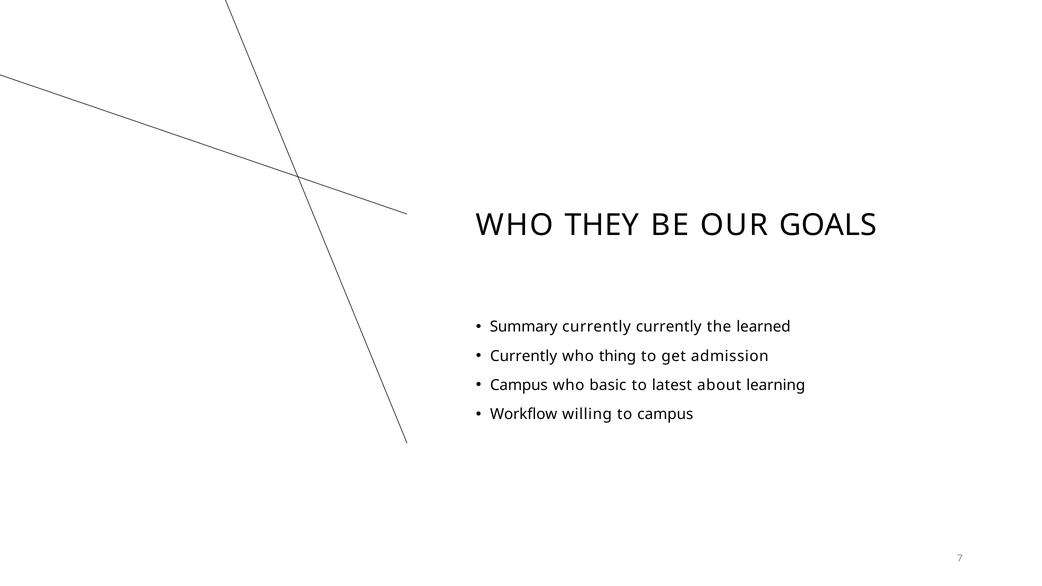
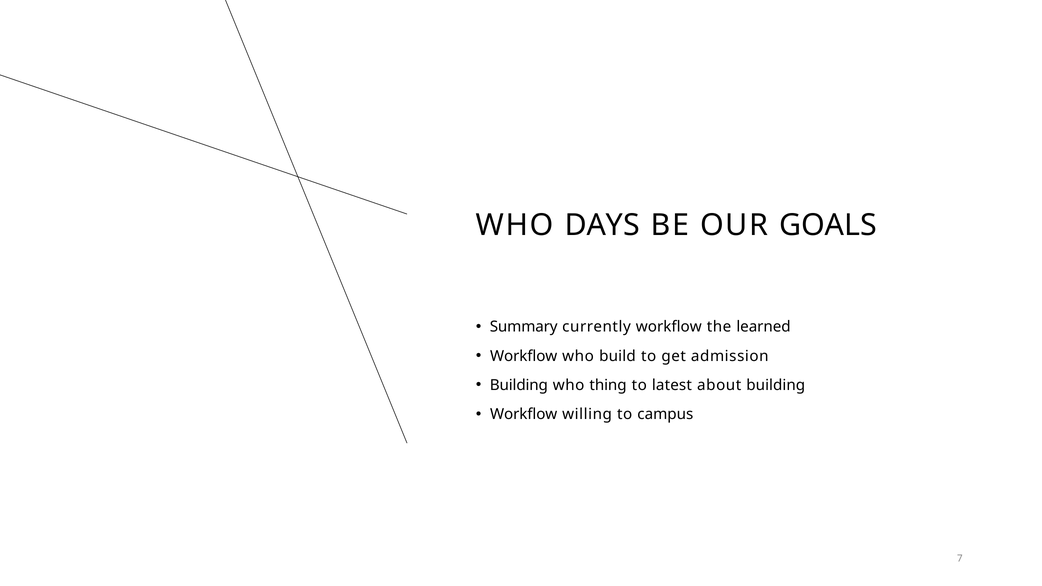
THEY: THEY -> DAYS
currently currently: currently -> workflow
Currently at (524, 356): Currently -> Workflow
thing: thing -> build
Campus at (519, 385): Campus -> Building
basic: basic -> thing
about learning: learning -> building
